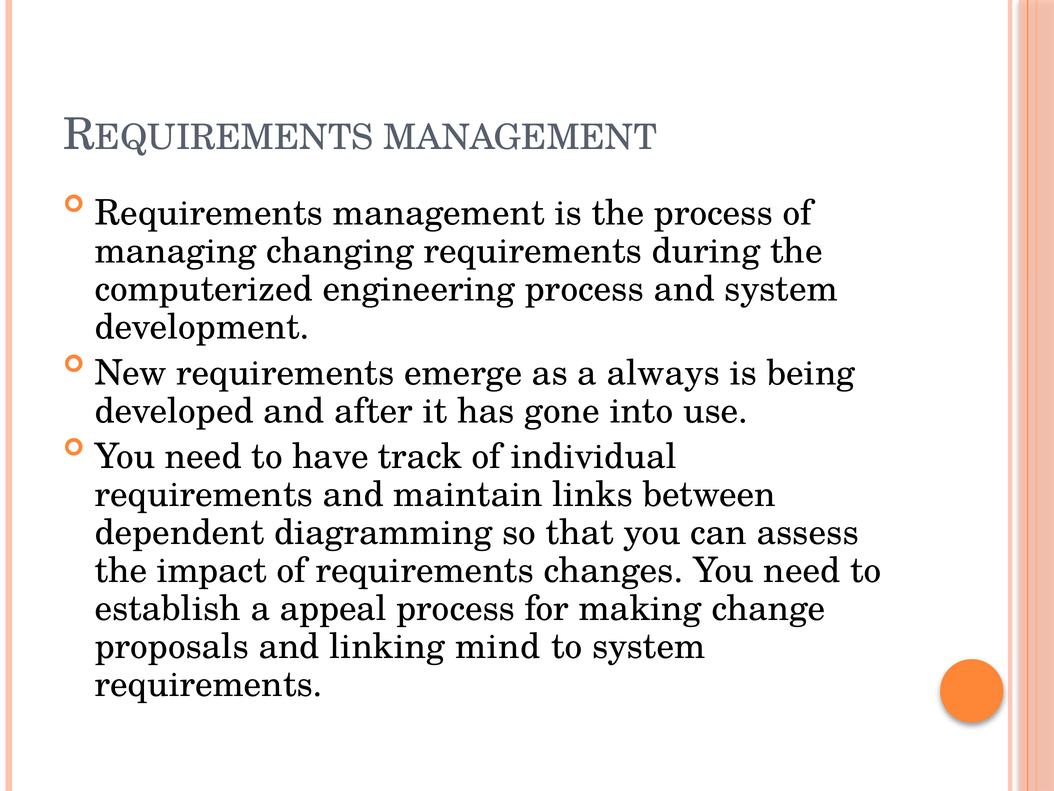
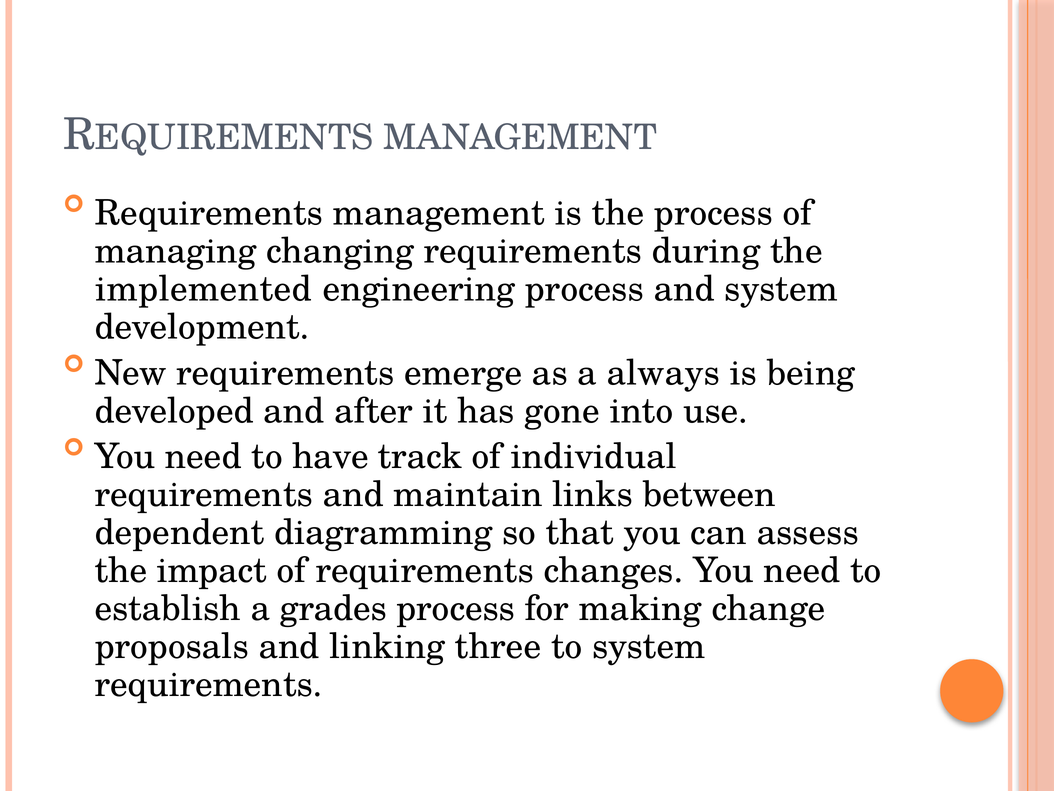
computerized: computerized -> implemented
appeal: appeal -> grades
mind: mind -> three
